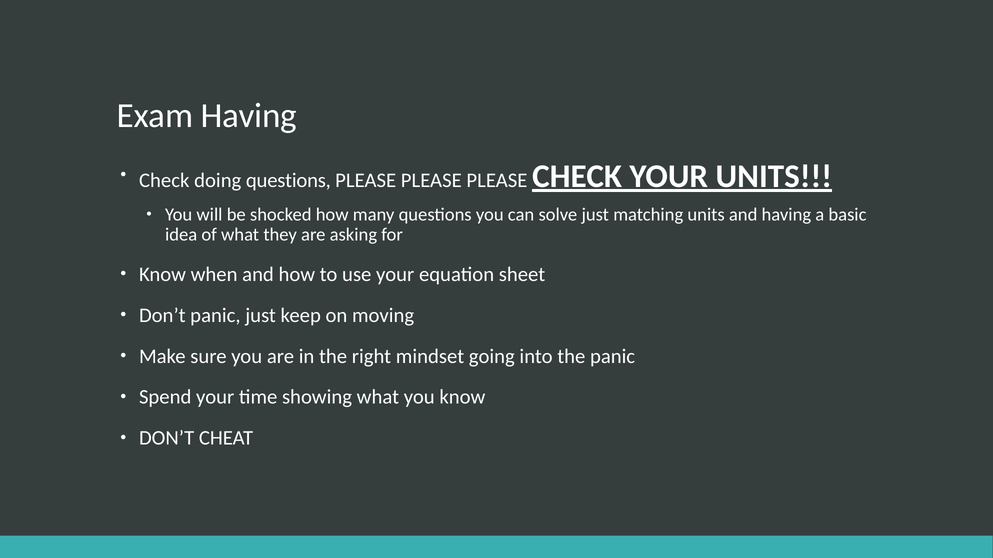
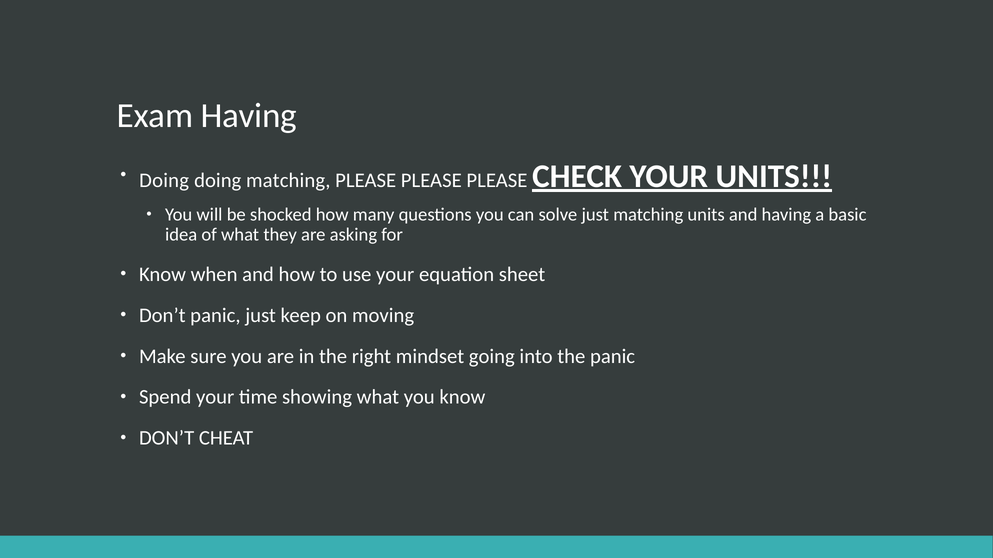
Check at (164, 180): Check -> Doing
doing questions: questions -> matching
